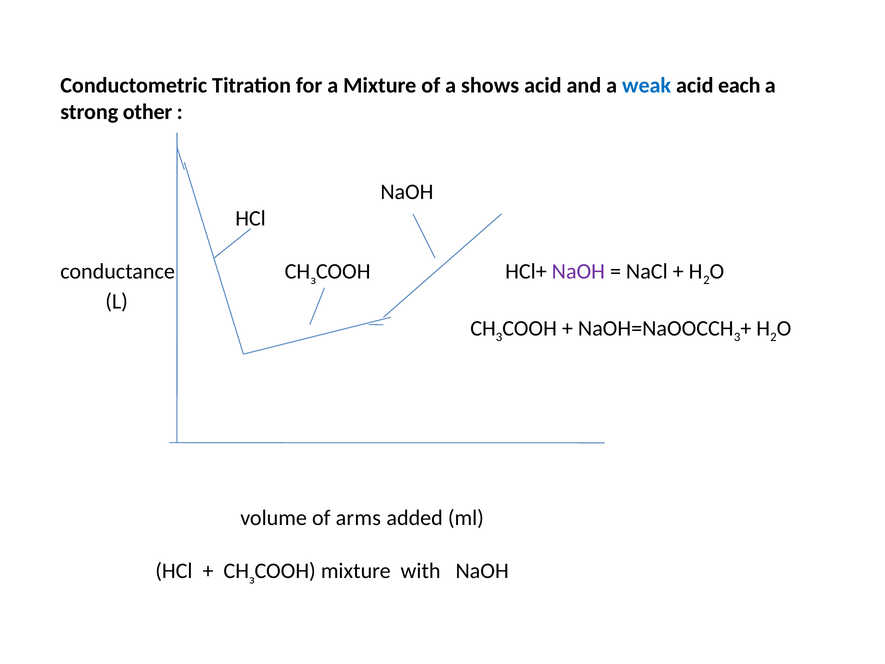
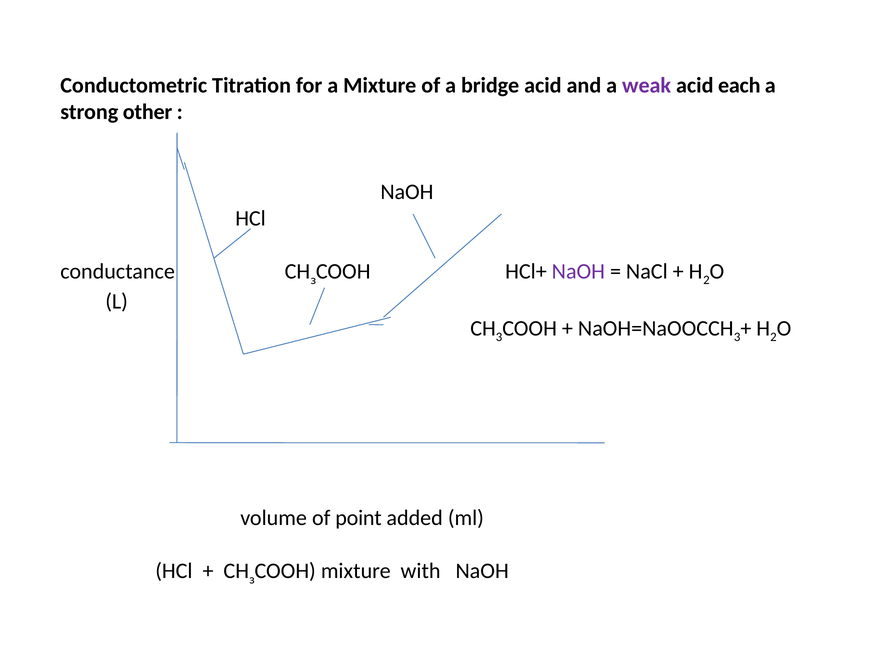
shows: shows -> bridge
weak colour: blue -> purple
arms: arms -> point
